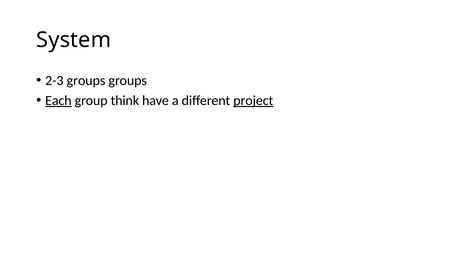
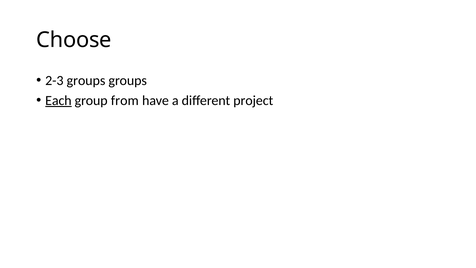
System: System -> Choose
think: think -> from
project underline: present -> none
